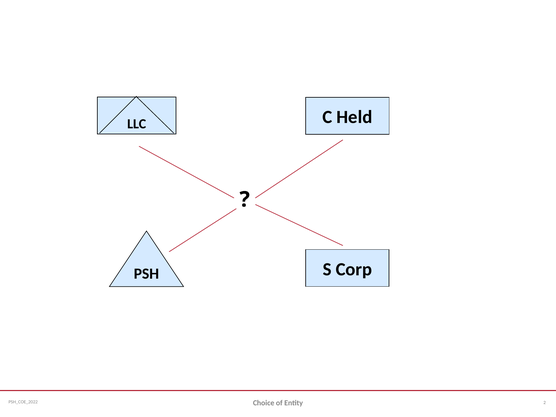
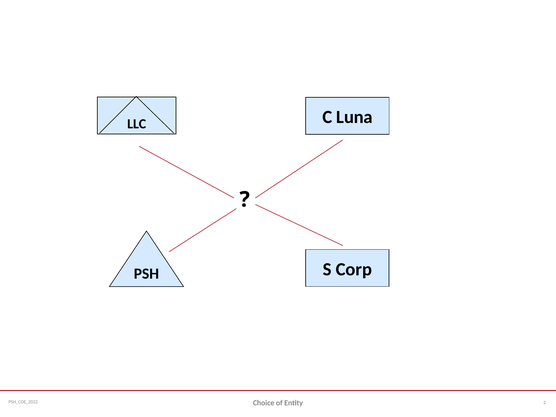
Held: Held -> Luna
